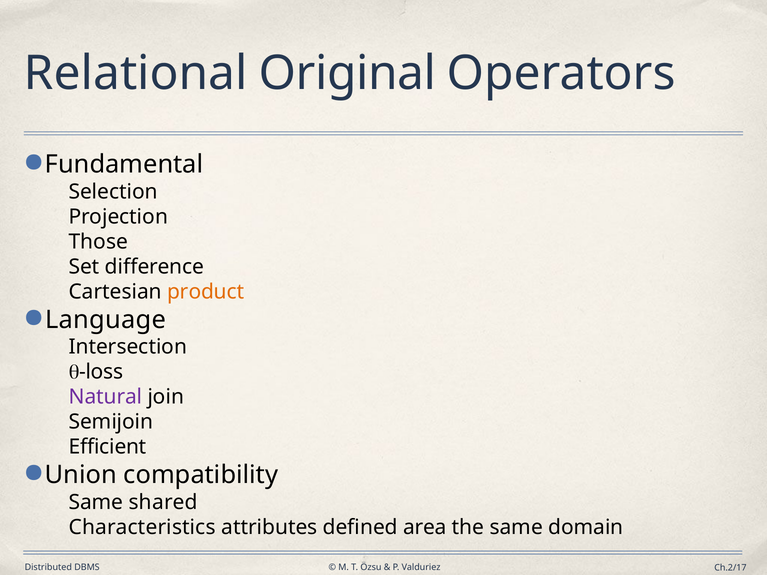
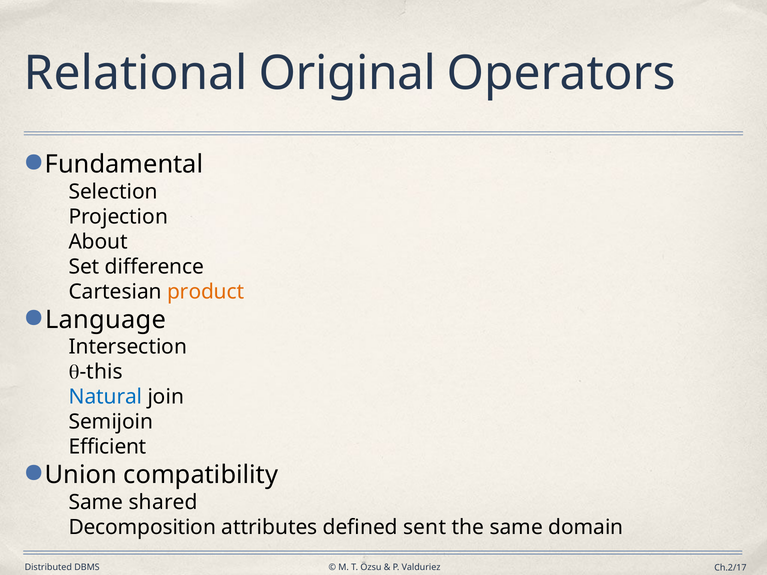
Those: Those -> About
loss: loss -> this
Natural colour: purple -> blue
Characteristics: Characteristics -> Decomposition
area: area -> sent
